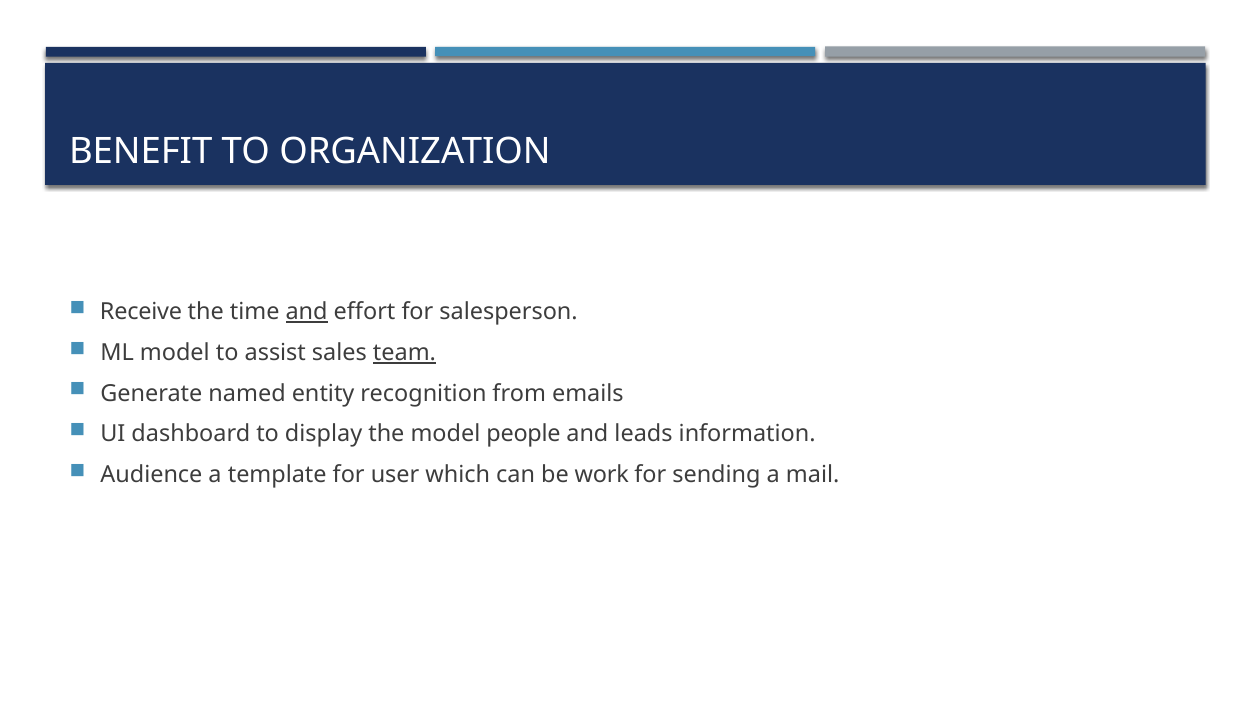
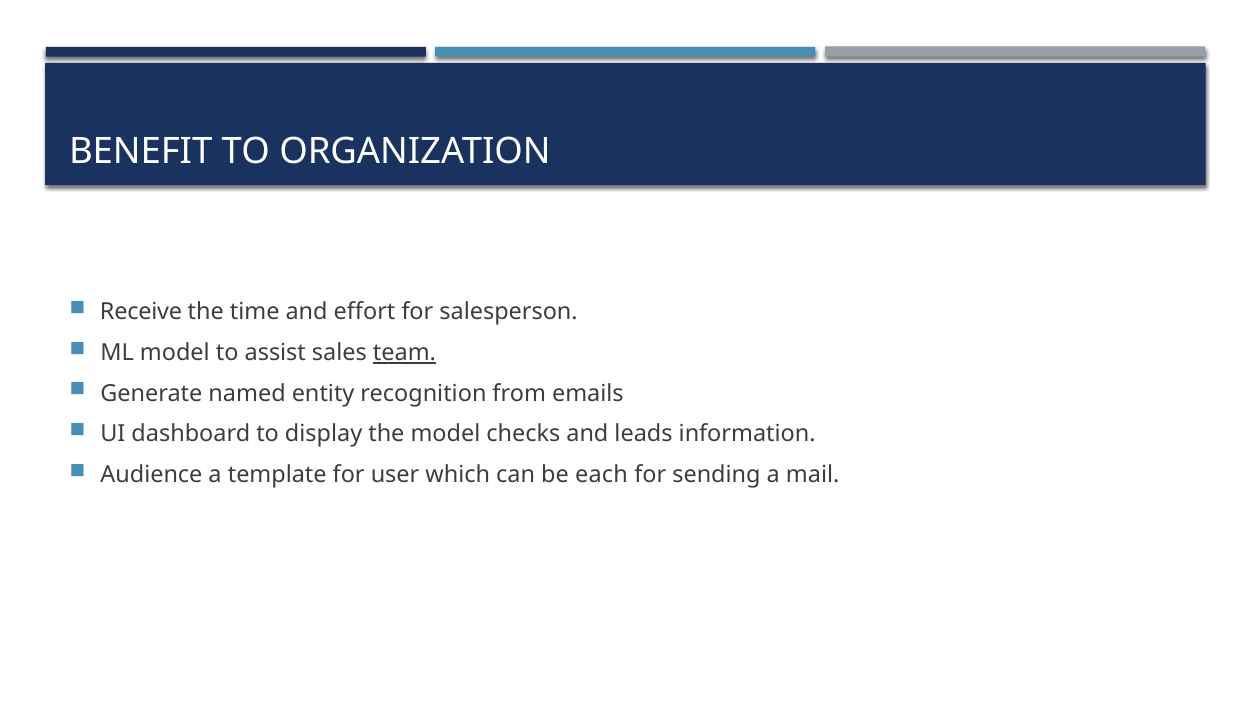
and at (307, 312) underline: present -> none
people: people -> checks
work: work -> each
